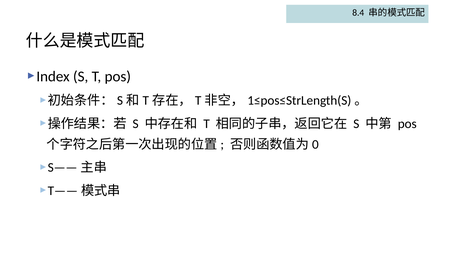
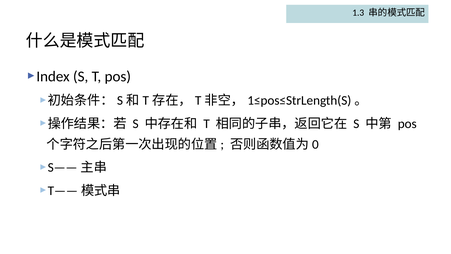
8.4: 8.4 -> 1.3
